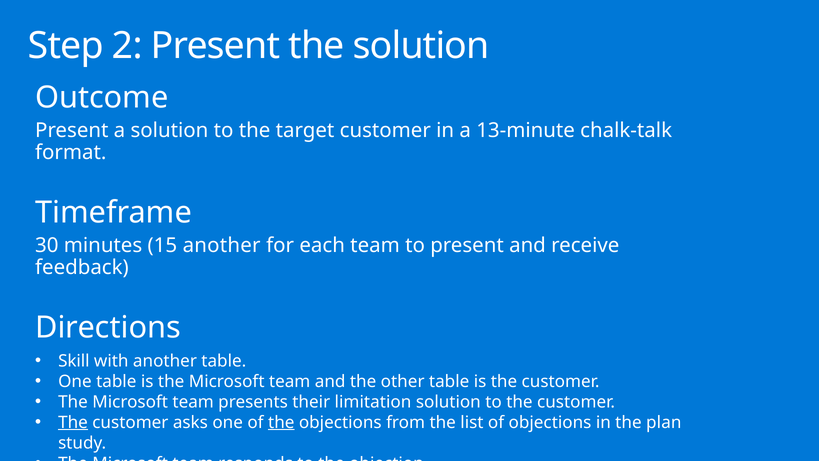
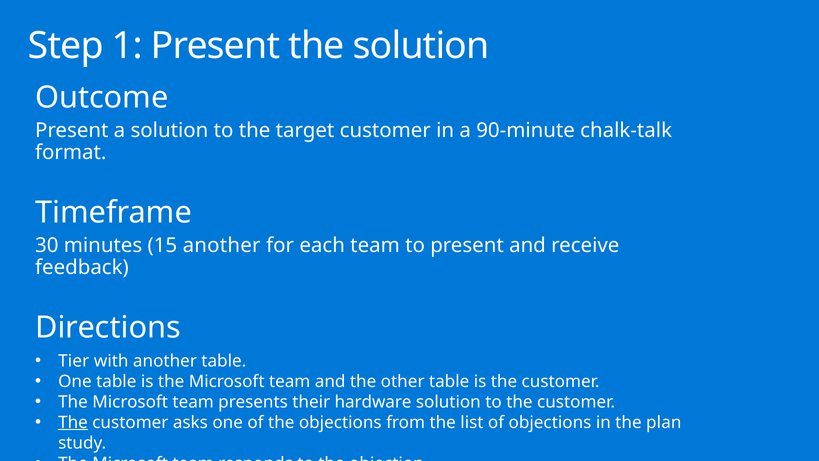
2: 2 -> 1
13-minute: 13-minute -> 90-minute
Skill: Skill -> Tier
limitation: limitation -> hardware
the at (281, 422) underline: present -> none
